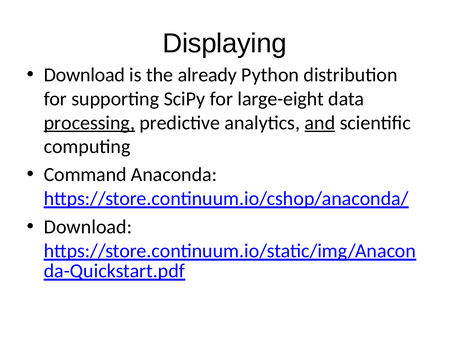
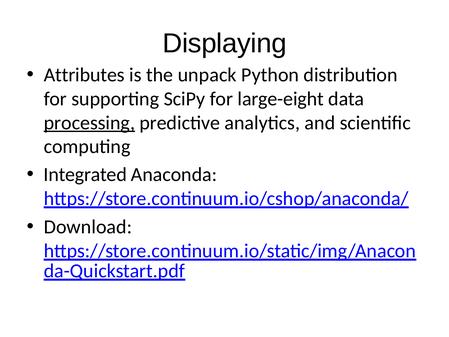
Download at (84, 75): Download -> Attributes
already: already -> unpack
and underline: present -> none
Command: Command -> Integrated
